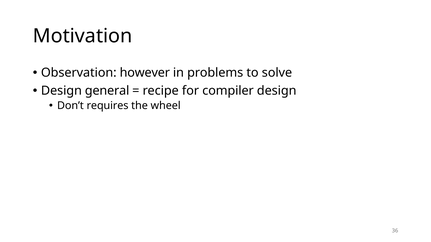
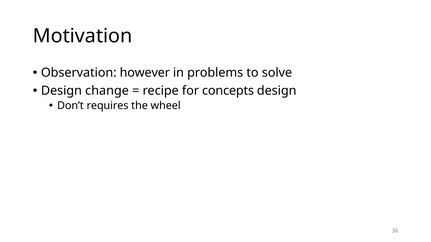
general: general -> change
compiler: compiler -> concepts
